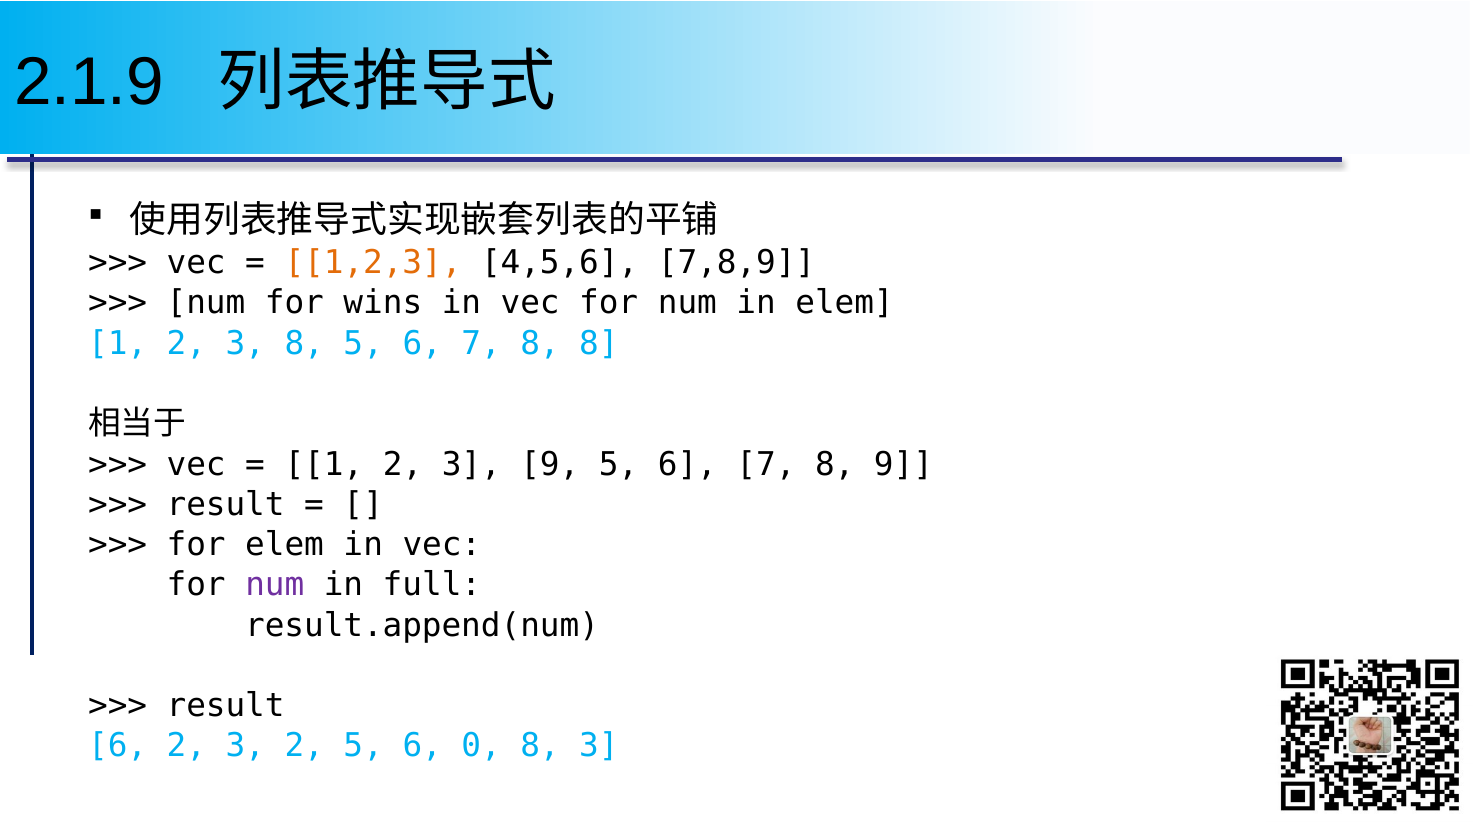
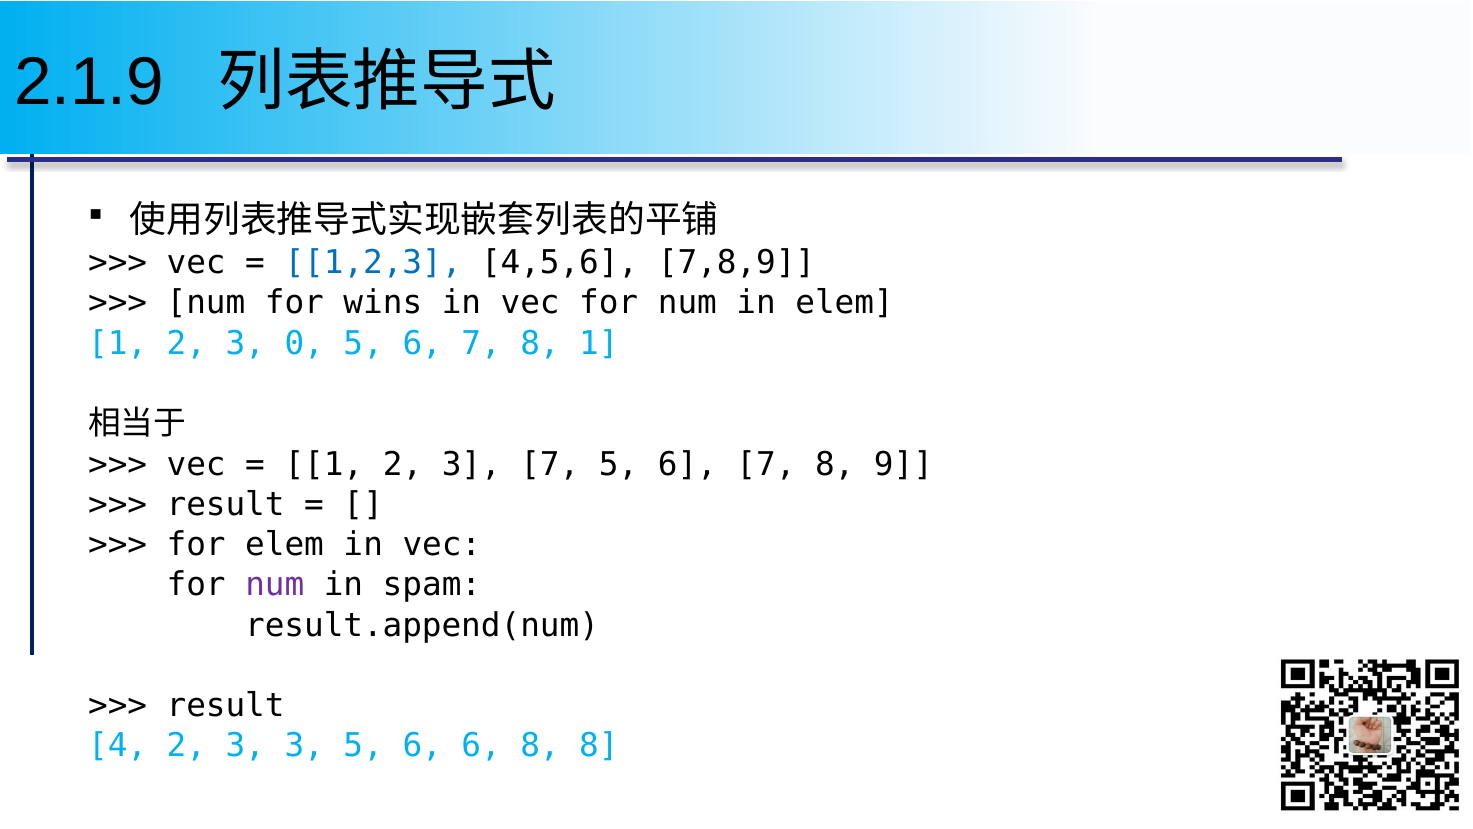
1,2,3 colour: orange -> blue
3 8: 8 -> 0
8 8: 8 -> 1
3 9: 9 -> 7
full: full -> spam
6 at (118, 746): 6 -> 4
3 2: 2 -> 3
6 0: 0 -> 6
8 3: 3 -> 8
